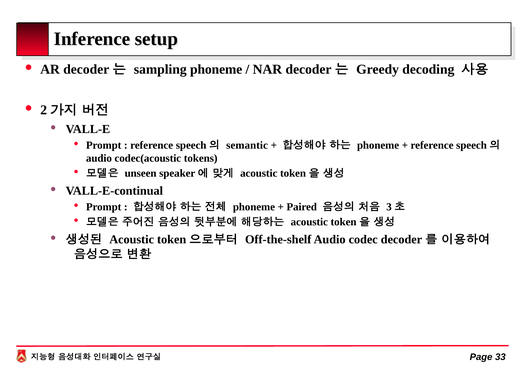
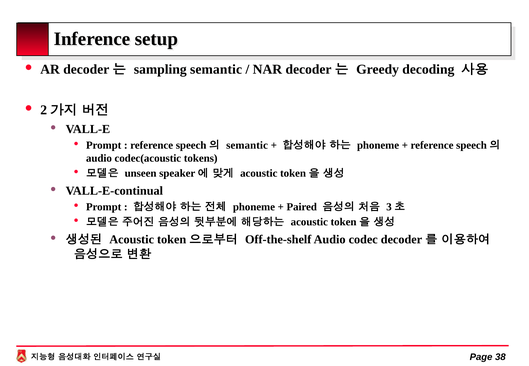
sampling phoneme: phoneme -> semantic
33: 33 -> 38
